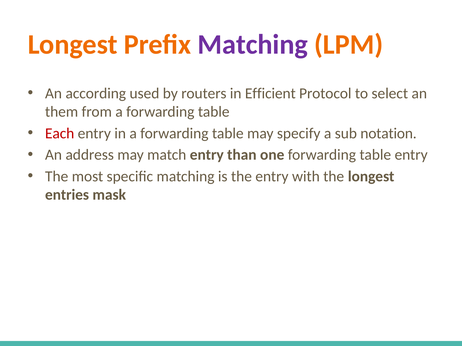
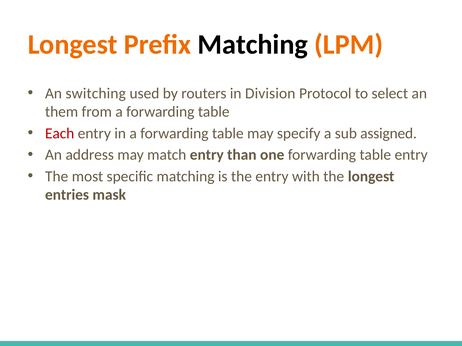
Matching at (253, 45) colour: purple -> black
according: according -> switching
Efficient: Efficient -> Division
notation: notation -> assigned
